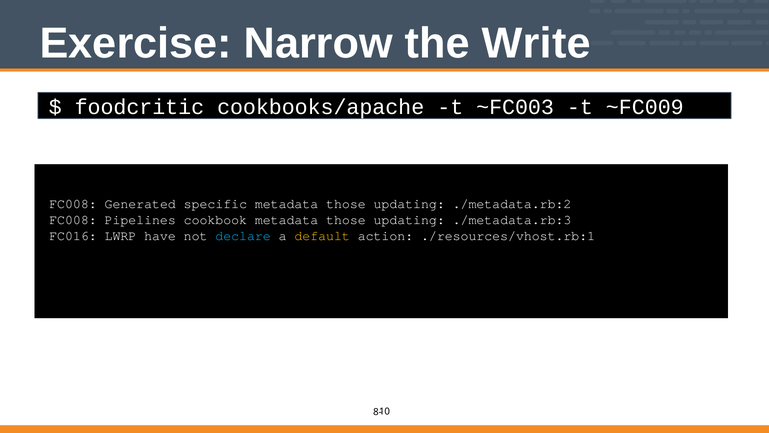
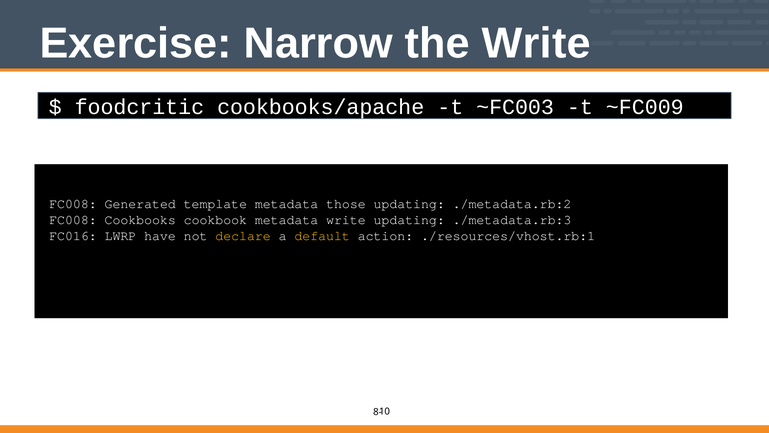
specific: specific -> template
Pipelines: Pipelines -> Cookbooks
cookbook metadata those: those -> write
declare colour: light blue -> yellow
